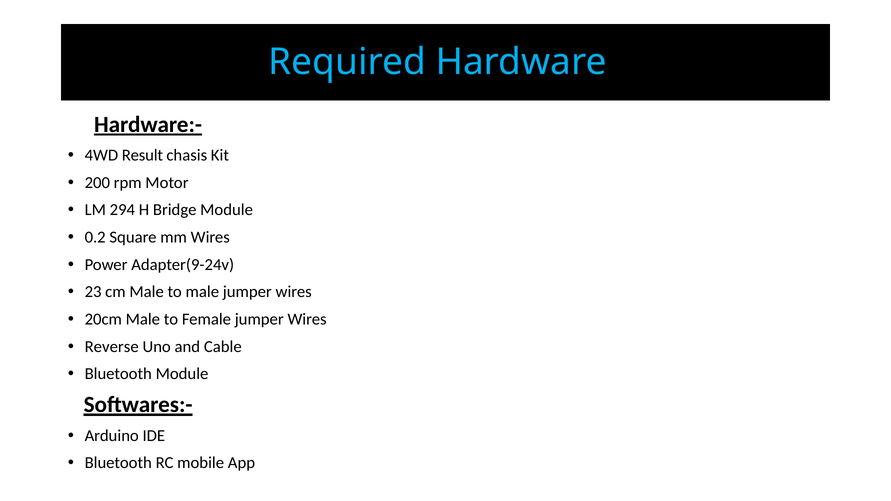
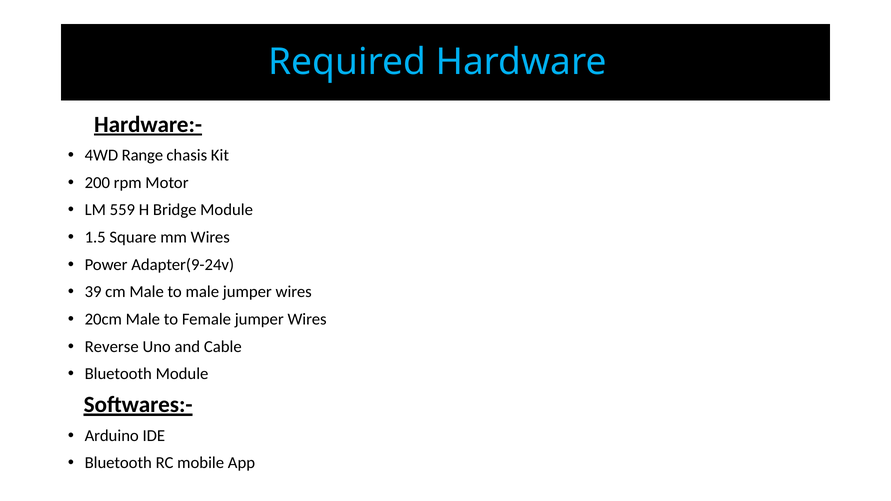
Result: Result -> Range
294: 294 -> 559
0.2: 0.2 -> 1.5
23: 23 -> 39
